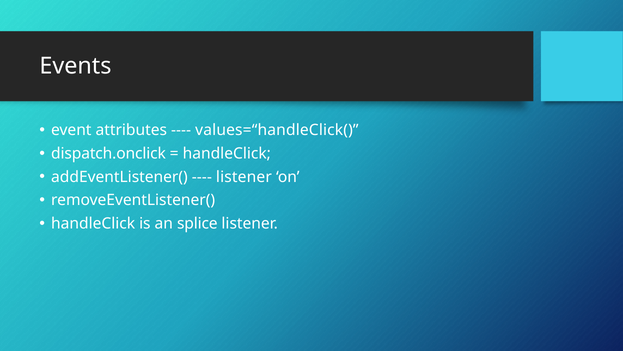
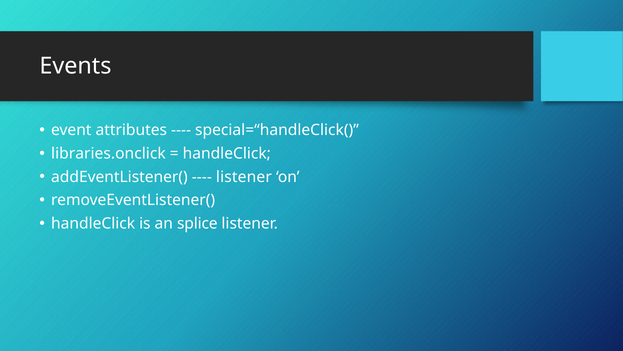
values=“handleClick(: values=“handleClick( -> special=“handleClick(
dispatch.onclick: dispatch.onclick -> libraries.onclick
